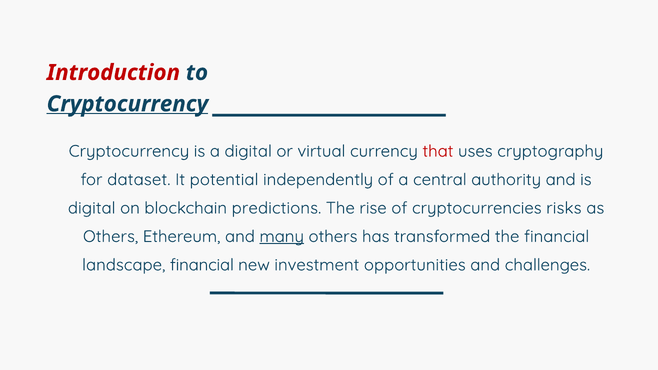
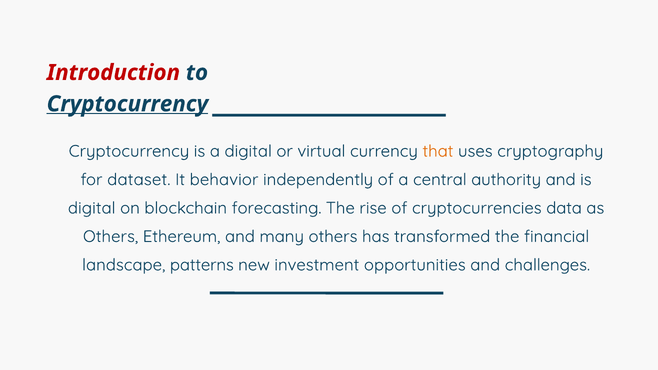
that colour: red -> orange
potential: potential -> behavior
predictions: predictions -> forecasting
risks: risks -> data
many underline: present -> none
landscape financial: financial -> patterns
